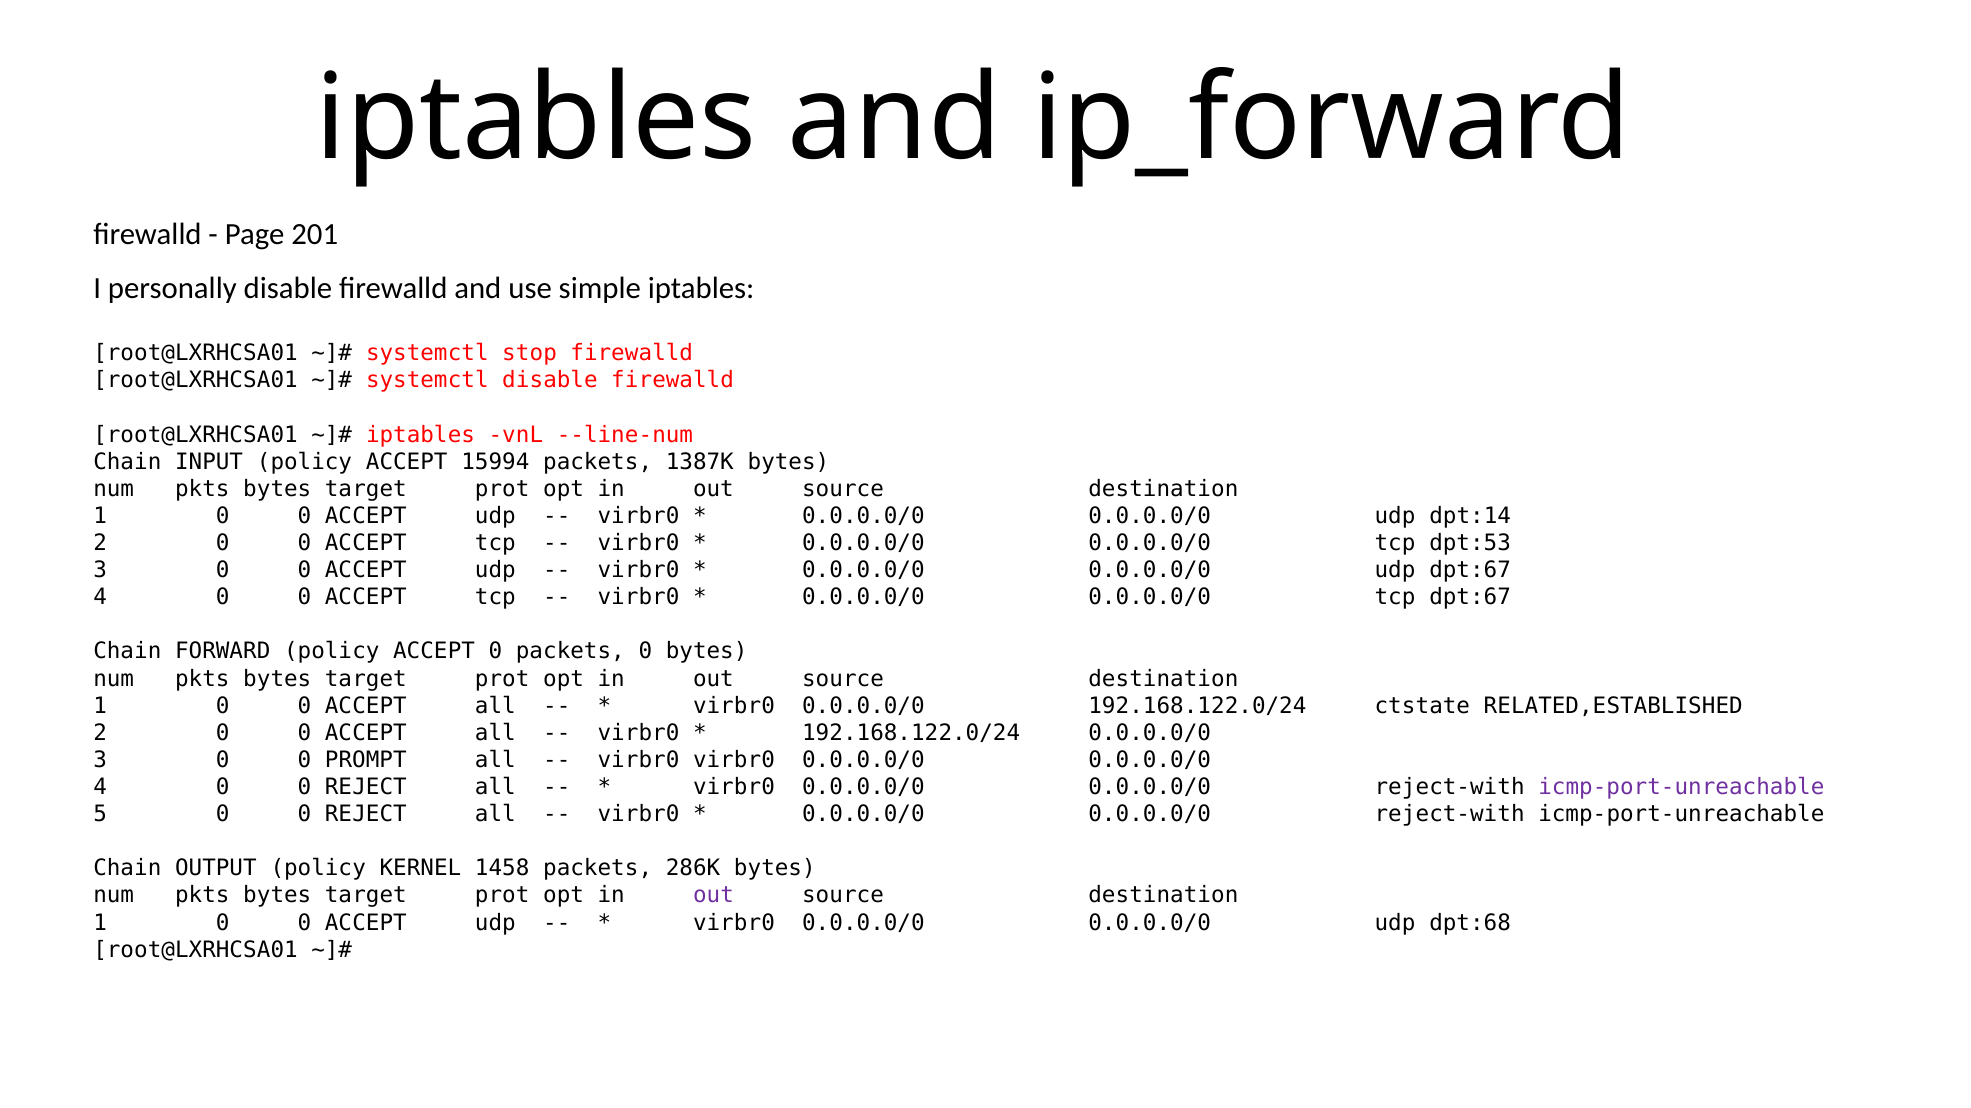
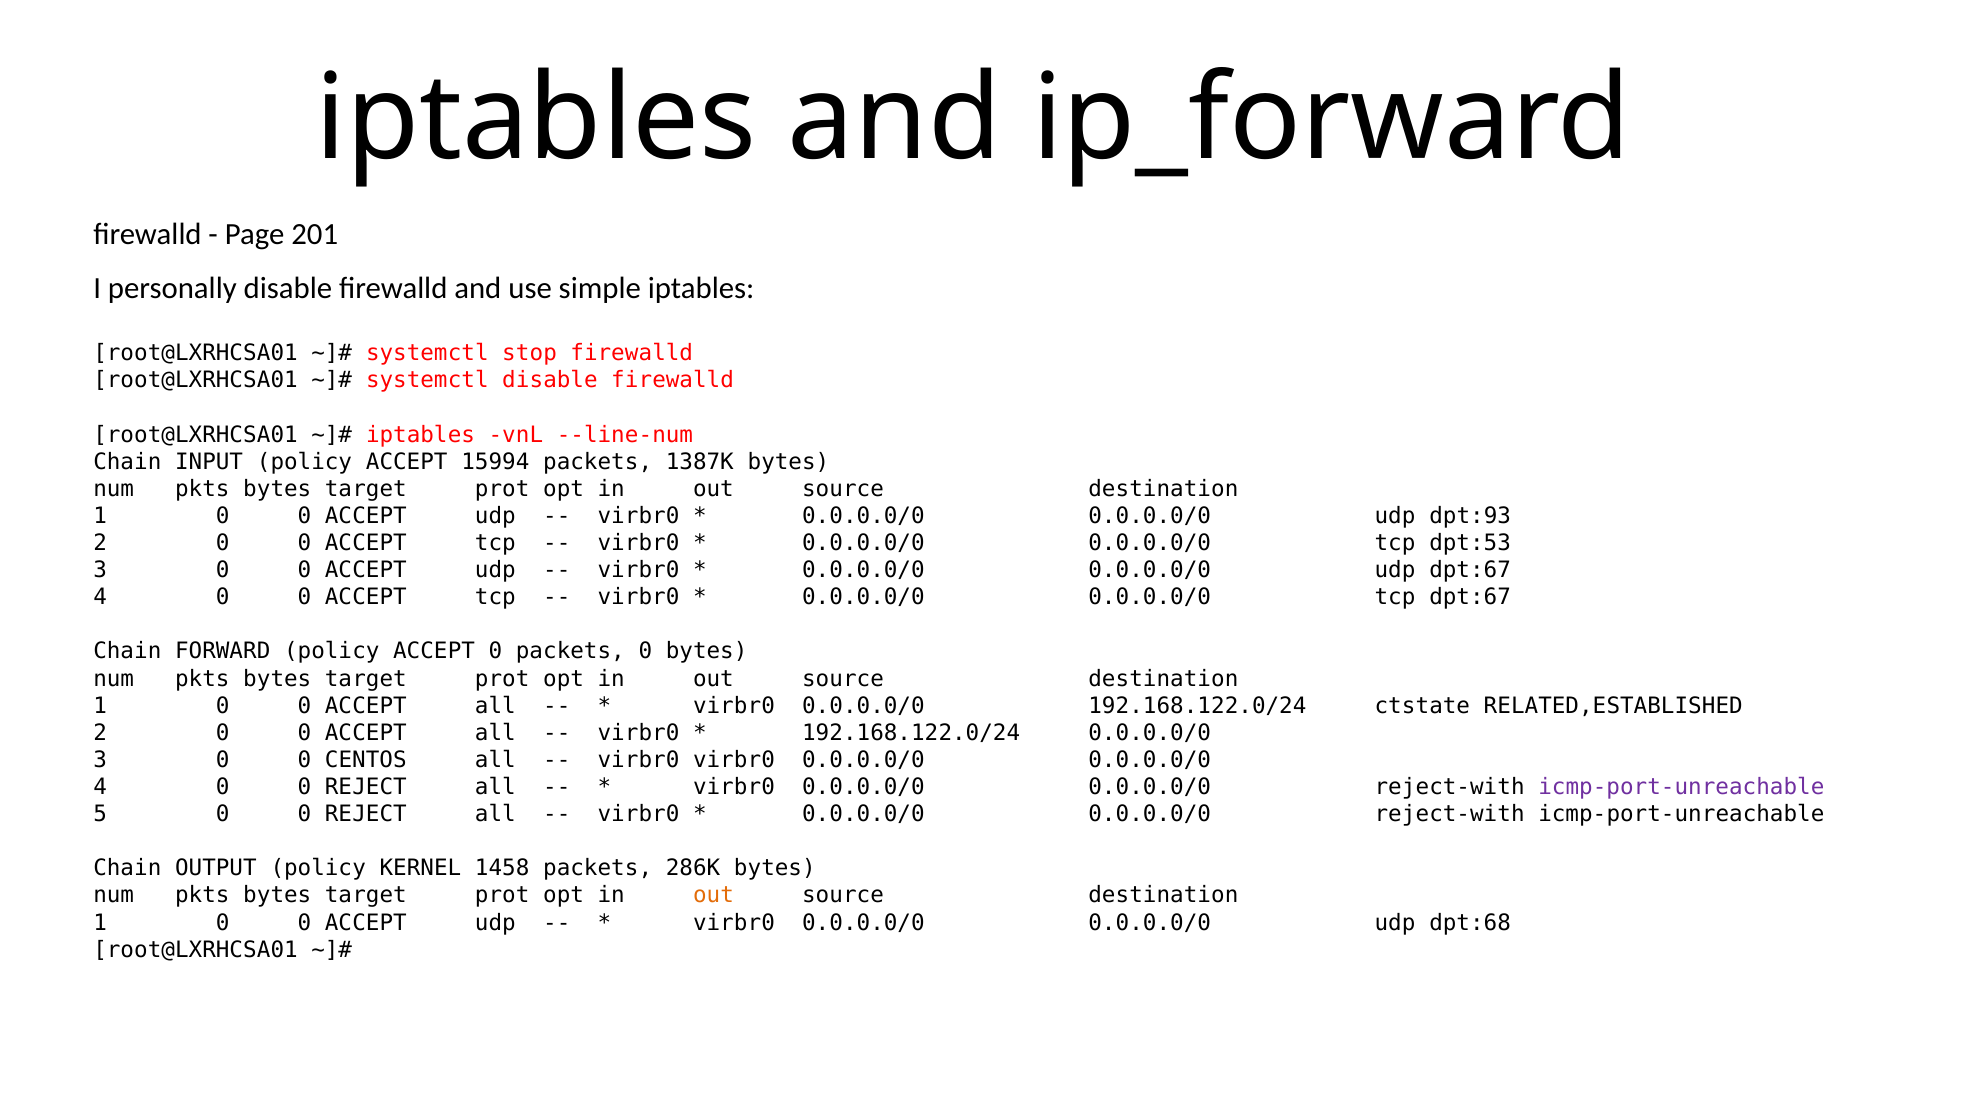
dpt:14: dpt:14 -> dpt:93
PROMPT: PROMPT -> CENTOS
out at (714, 896) colour: purple -> orange
